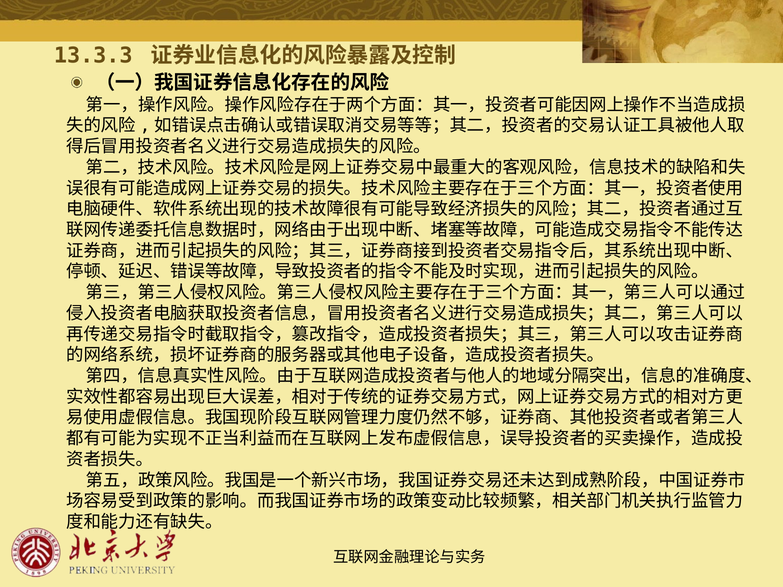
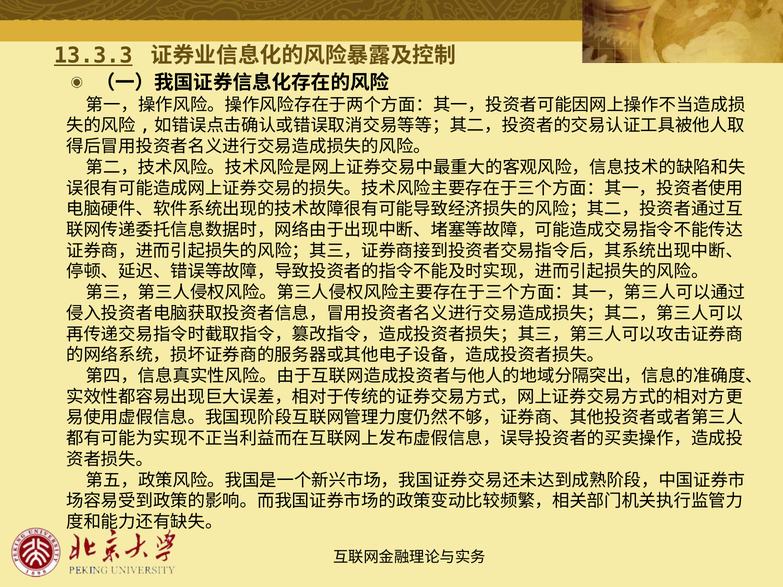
13.3.3 underline: none -> present
